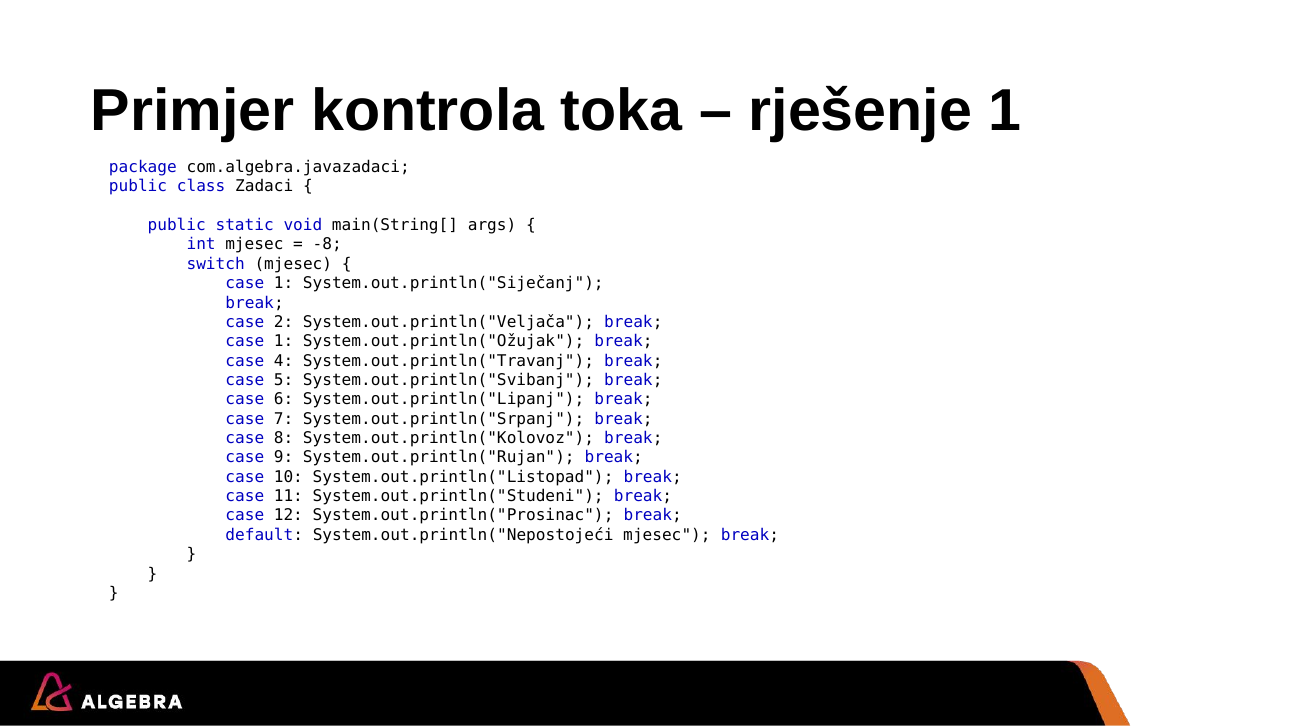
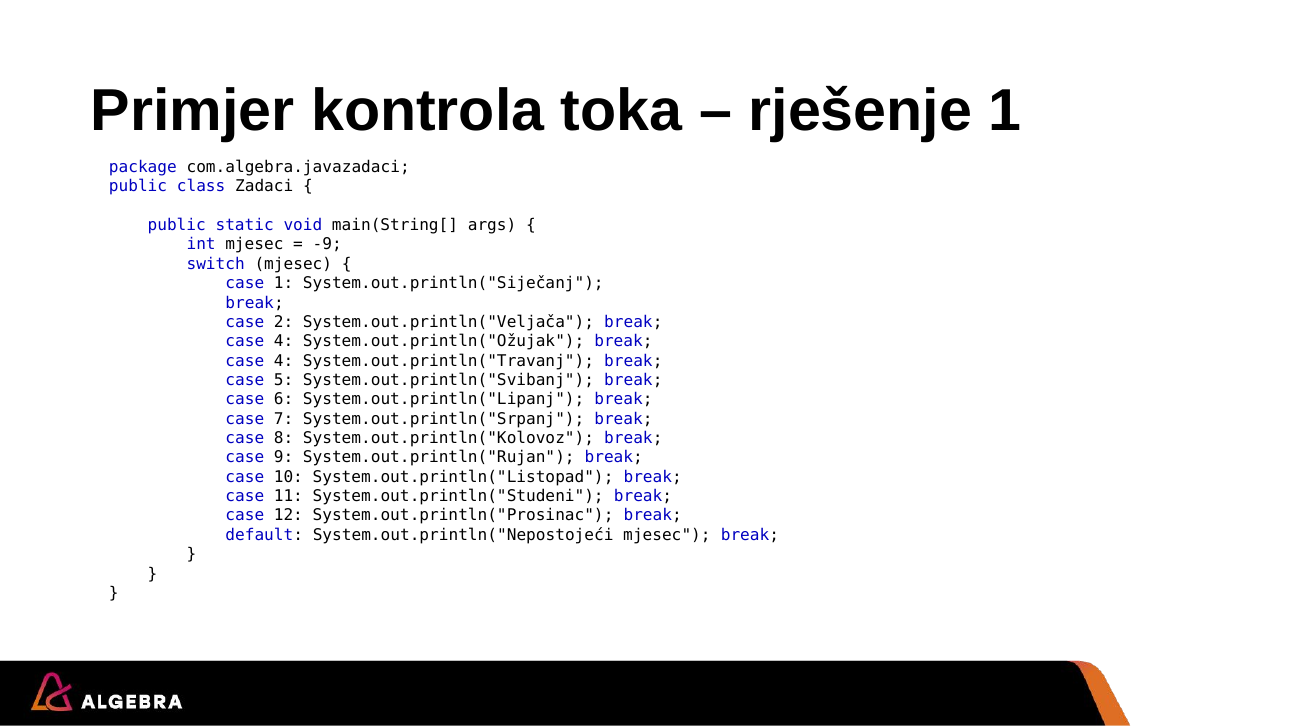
-8: -8 -> -9
1 at (284, 341): 1 -> 4
